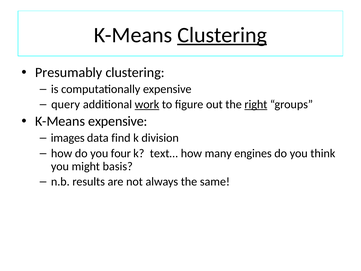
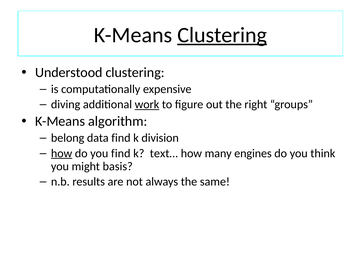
Presumably: Presumably -> Understood
query: query -> diving
right underline: present -> none
K-Means expensive: expensive -> algorithm
images: images -> belong
how at (62, 153) underline: none -> present
you four: four -> find
